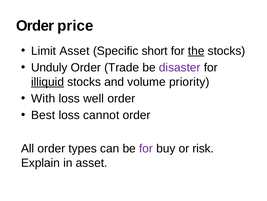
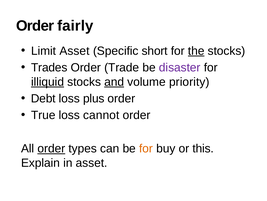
price: price -> fairly
Unduly: Unduly -> Trades
and underline: none -> present
With: With -> Debt
well: well -> plus
Best: Best -> True
order at (51, 148) underline: none -> present
for at (146, 148) colour: purple -> orange
risk: risk -> this
